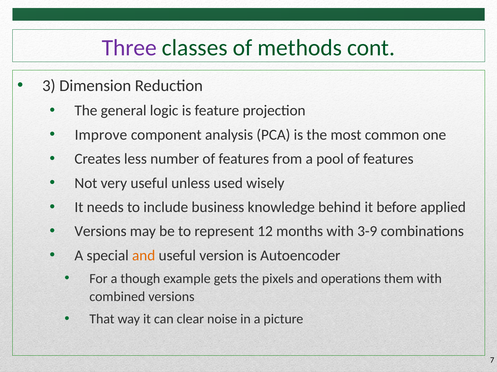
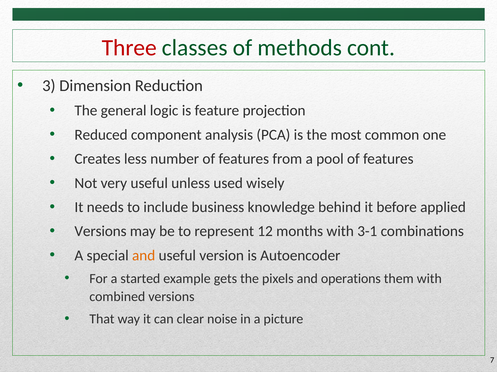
Three colour: purple -> red
Improve: Improve -> Reduced
3-9: 3-9 -> 3-1
though: though -> started
